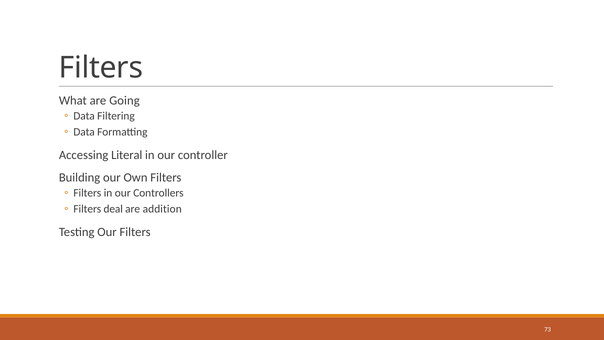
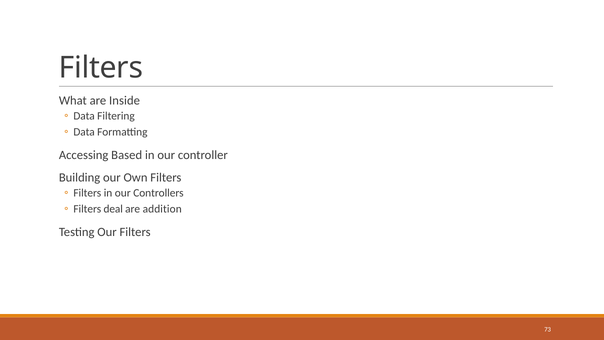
Going: Going -> Inside
Literal: Literal -> Based
